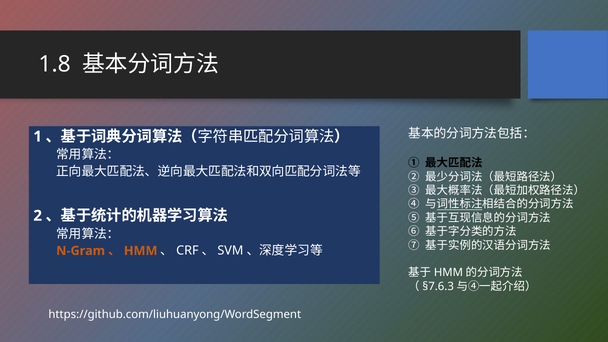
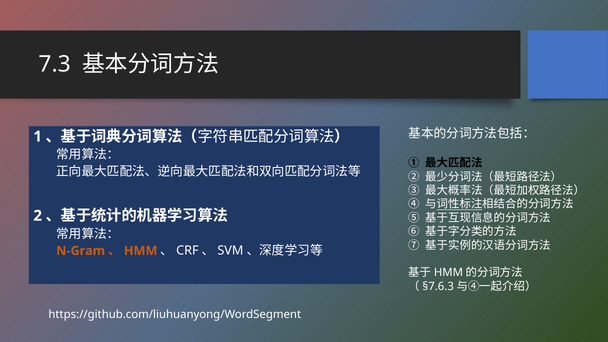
1.8: 1.8 -> 7.3
